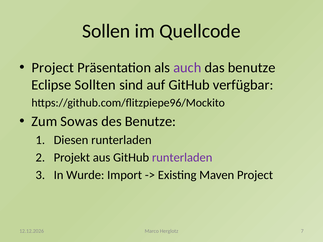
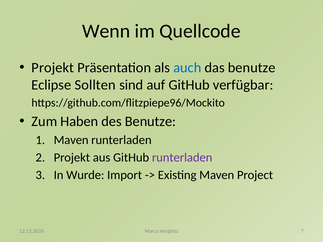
Sollen: Sollen -> Wenn
Project at (53, 68): Project -> Projekt
auch colour: purple -> blue
Sowas: Sowas -> Haben
Diesen at (71, 140): Diesen -> Maven
